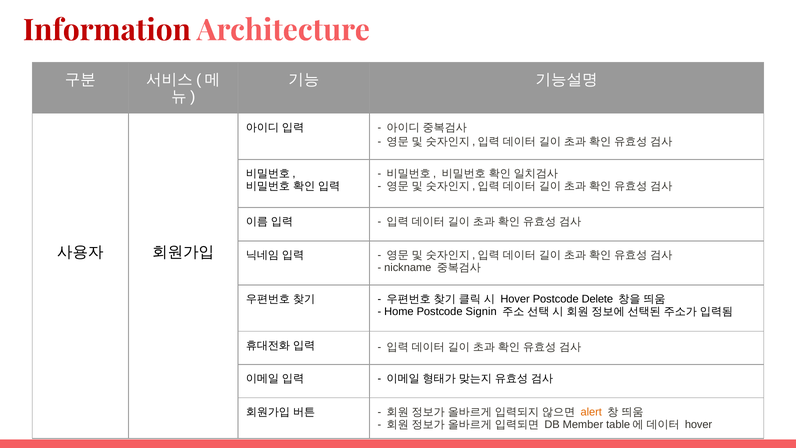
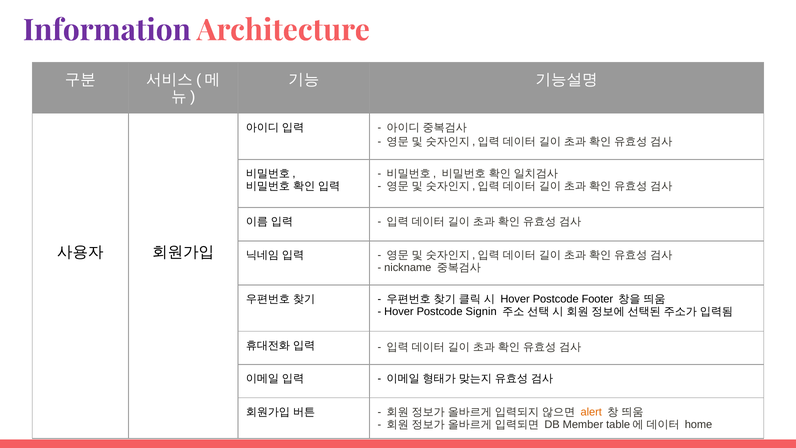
Information colour: red -> purple
Delete: Delete -> Footer
Home at (399, 311): Home -> Hover
hover at (698, 424): hover -> home
